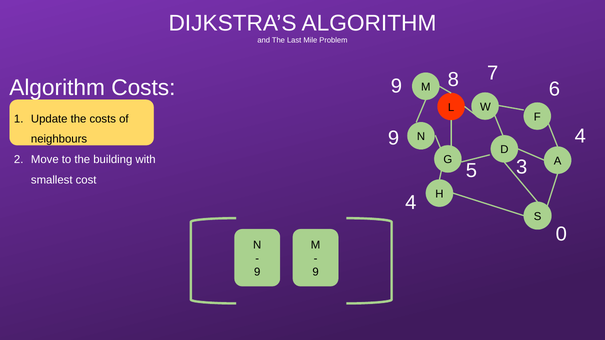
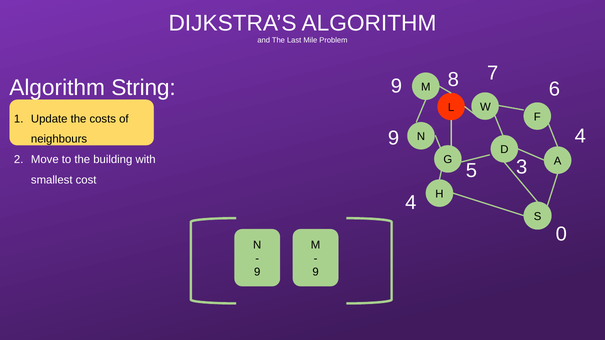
Algorithm Costs: Costs -> String
